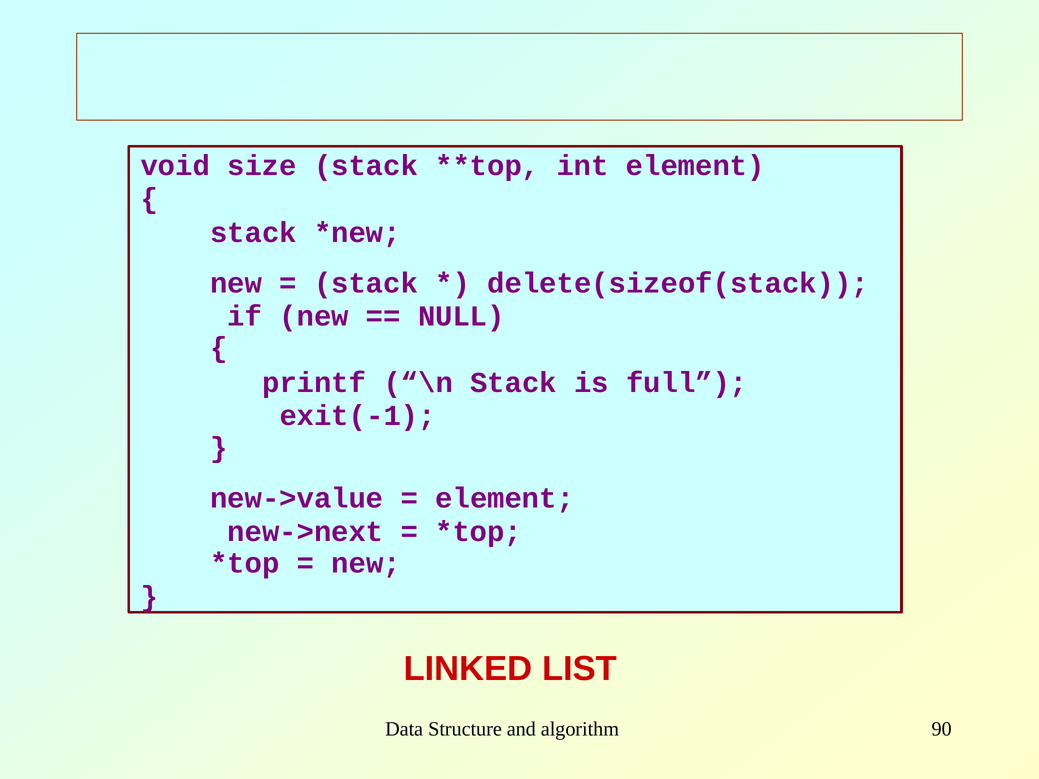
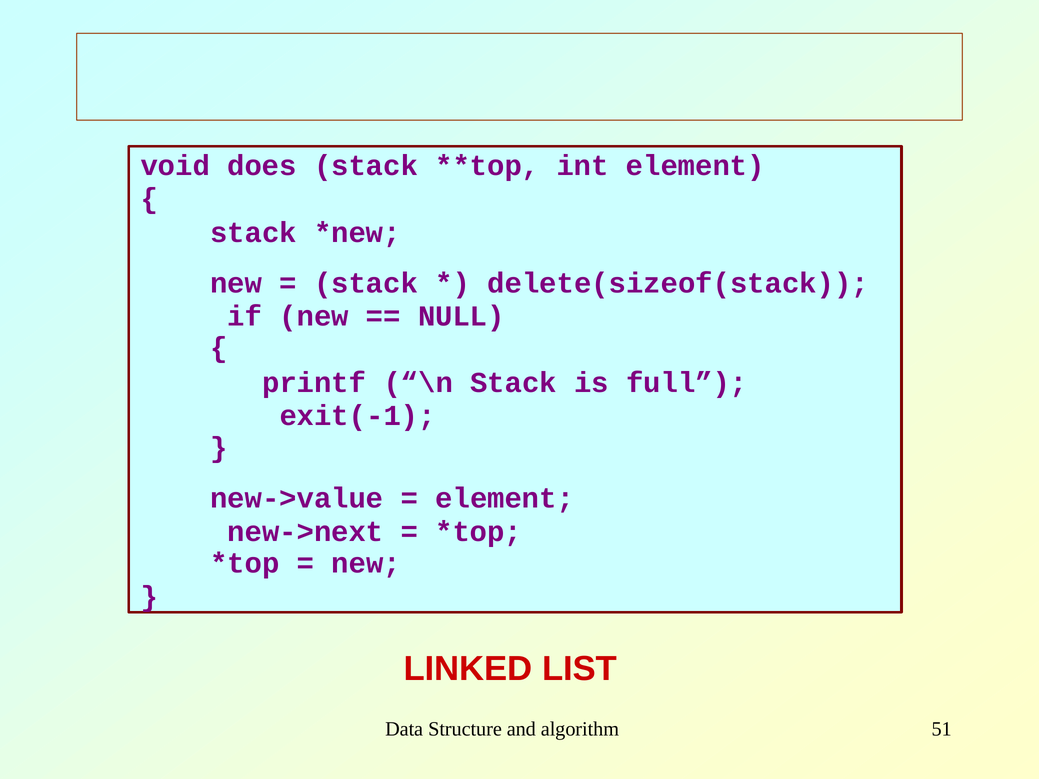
size: size -> does
90: 90 -> 51
